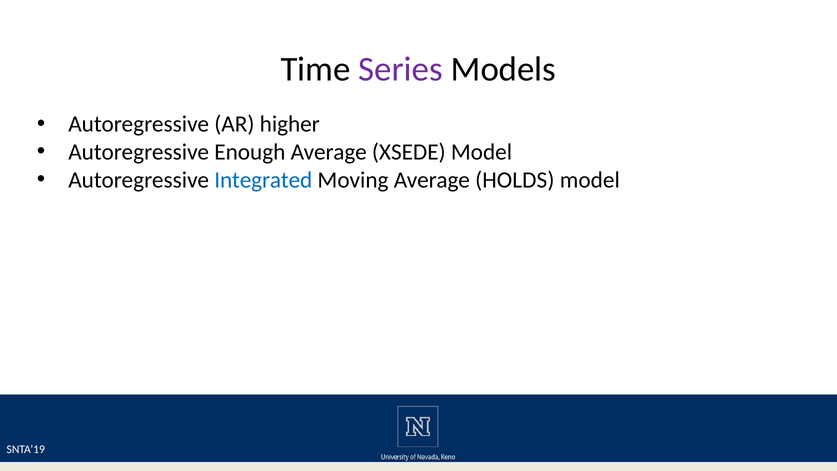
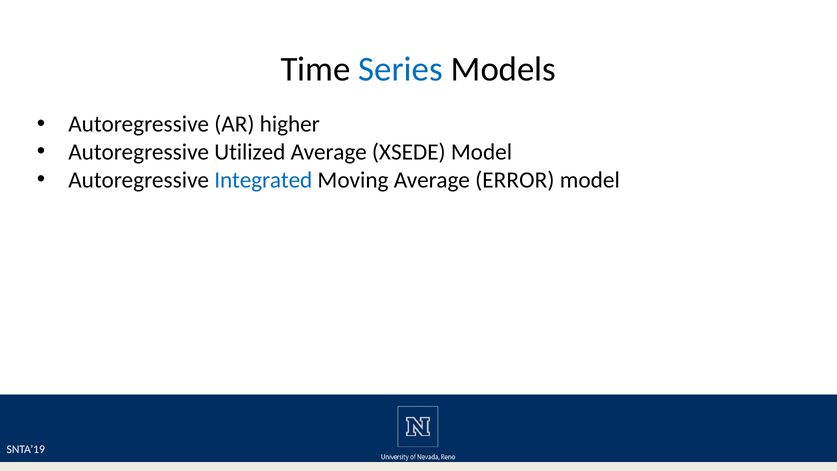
Series colour: purple -> blue
Enough: Enough -> Utilized
HOLDS: HOLDS -> ERROR
